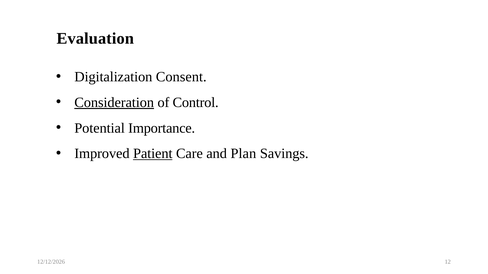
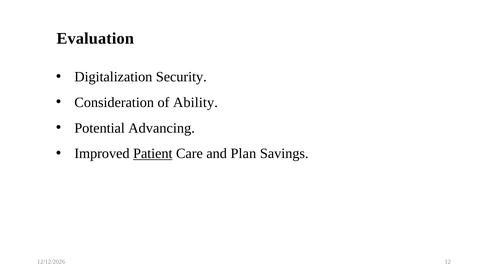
Consent: Consent -> Security
Consideration underline: present -> none
Control: Control -> Ability
Importance: Importance -> Advancing
